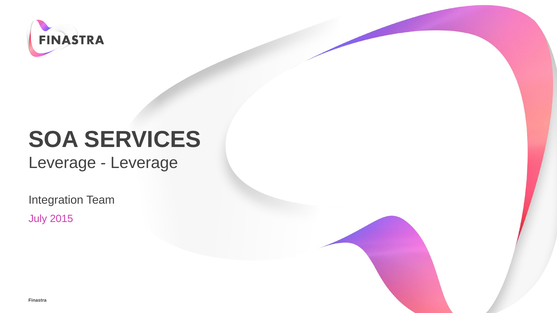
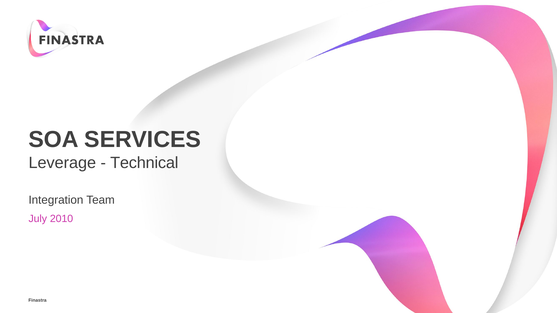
Leverage at (144, 163): Leverage -> Technical
2015: 2015 -> 2010
